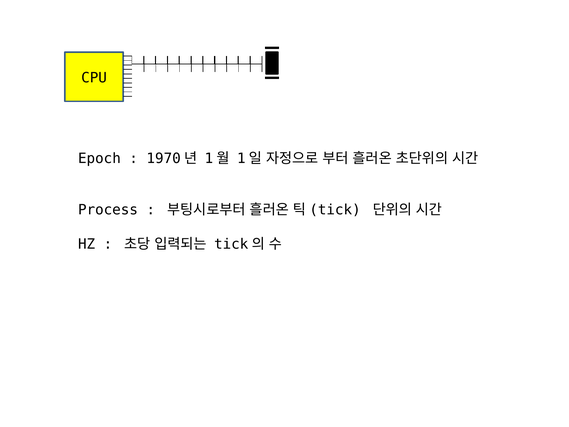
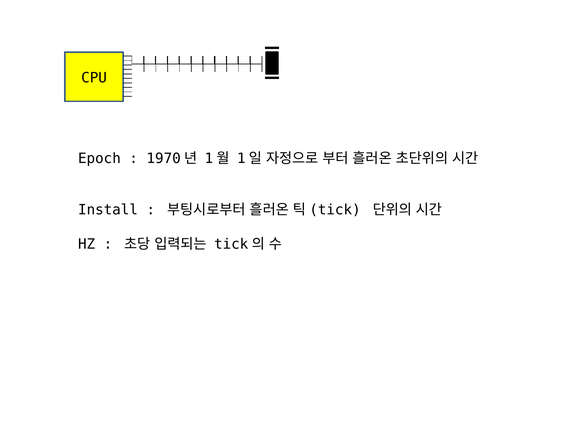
Process: Process -> Install
